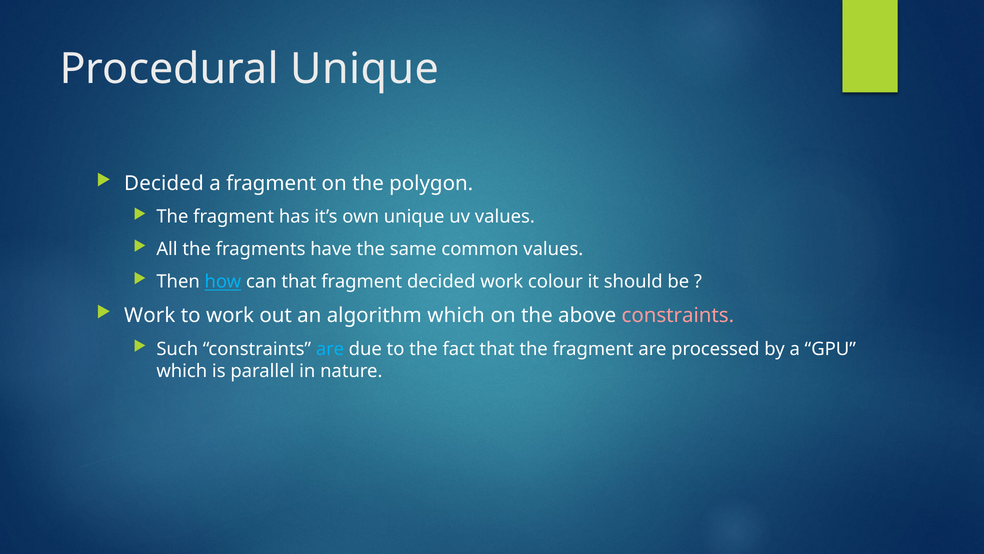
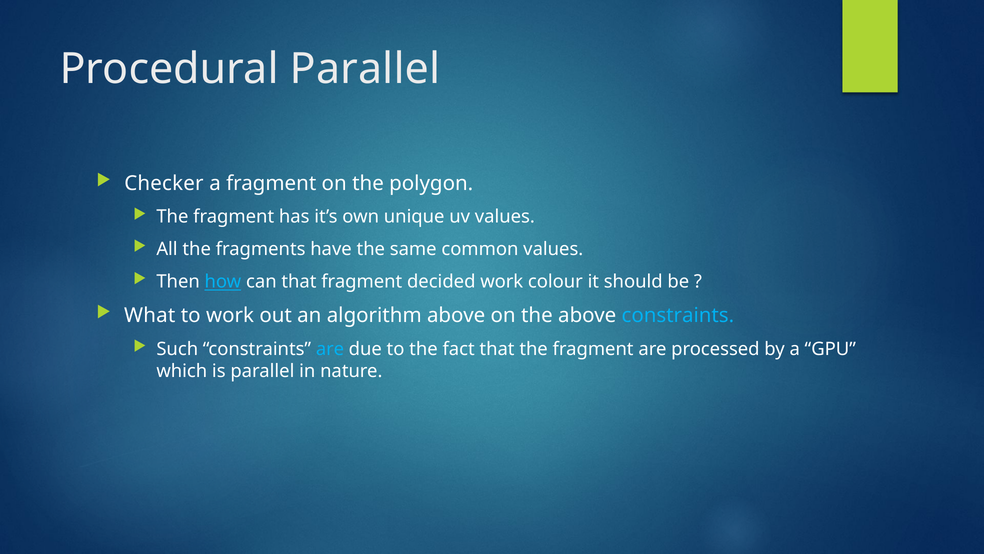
Procedural Unique: Unique -> Parallel
Decided at (164, 183): Decided -> Checker
Work at (150, 315): Work -> What
algorithm which: which -> above
constraints at (678, 315) colour: pink -> light blue
